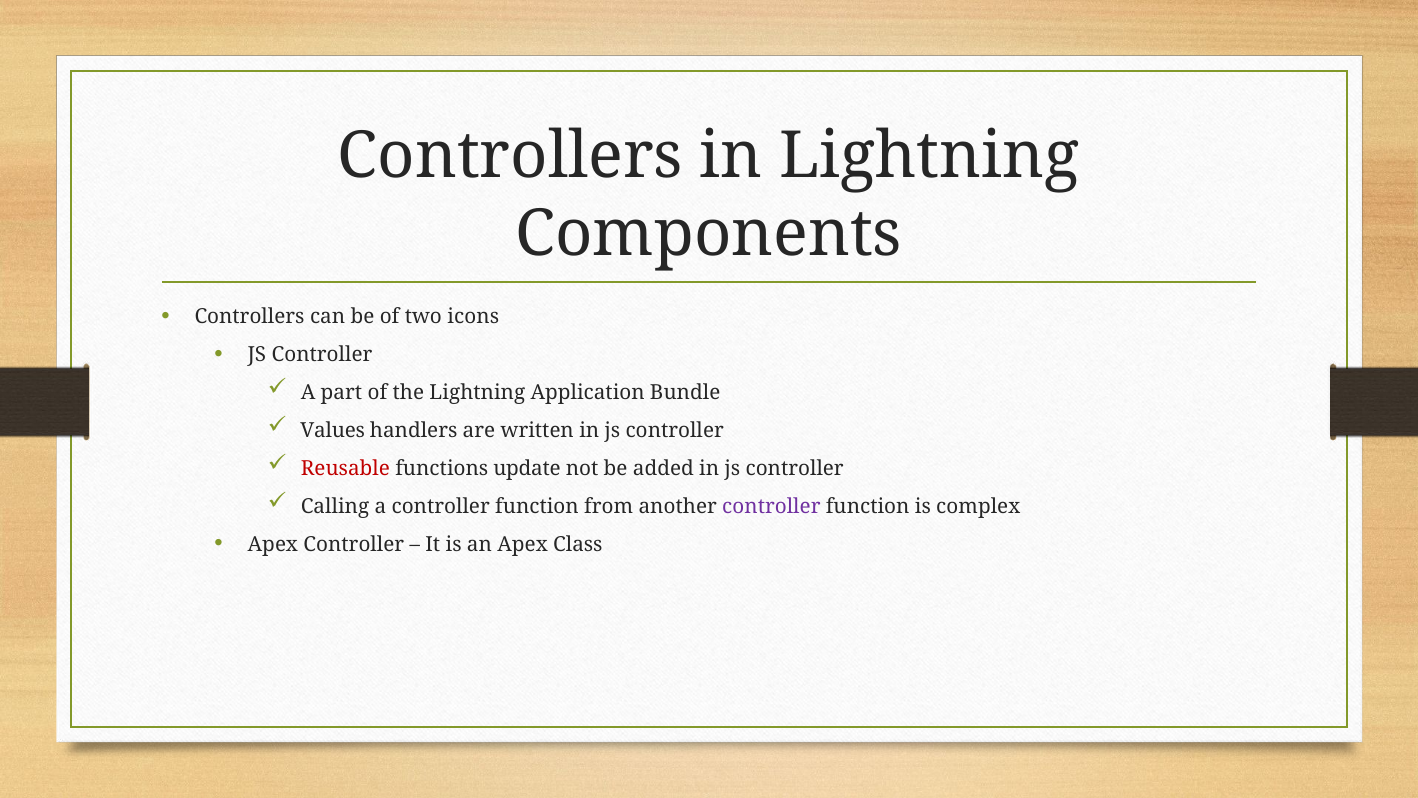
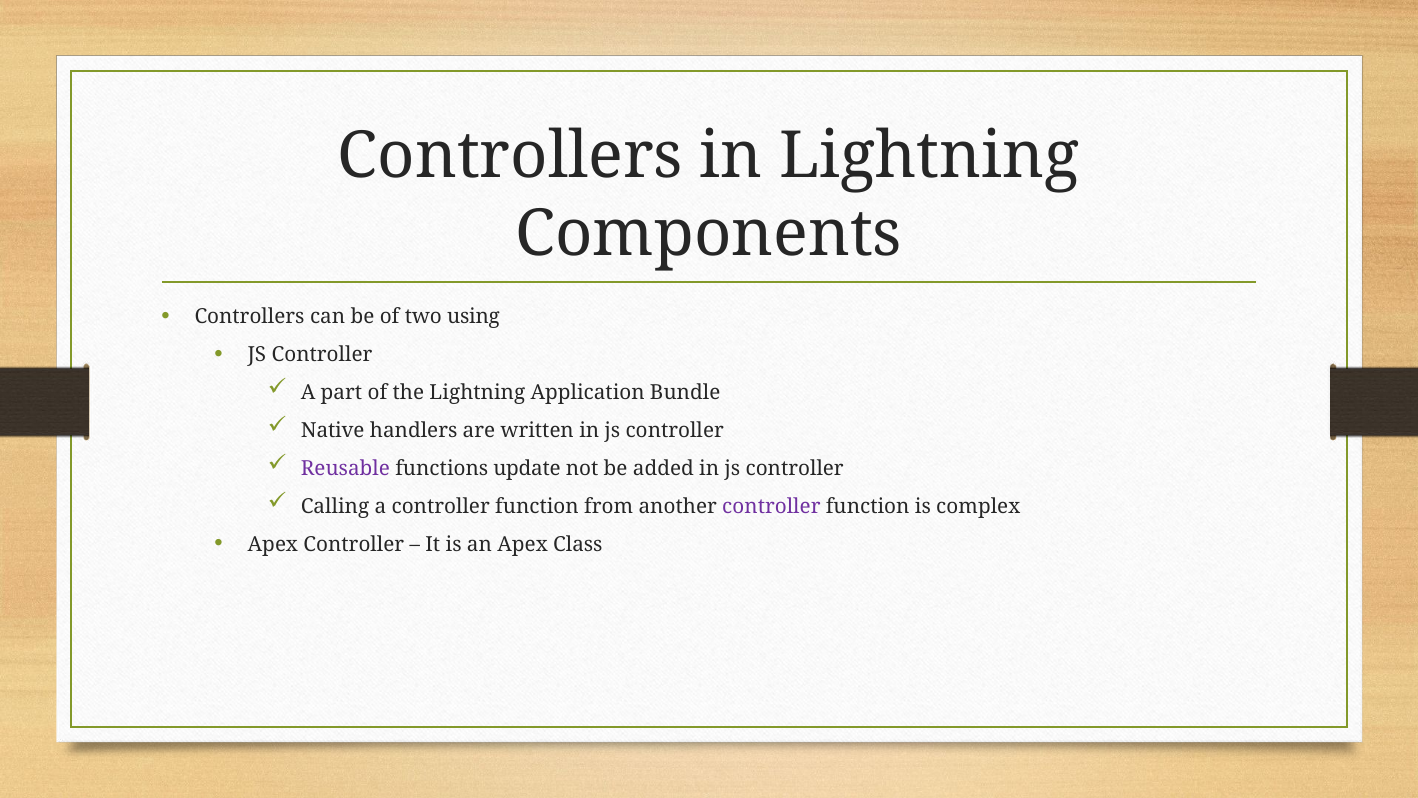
icons: icons -> using
Values: Values -> Native
Reusable colour: red -> purple
